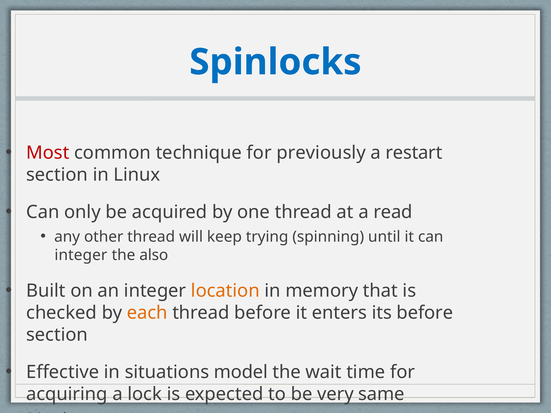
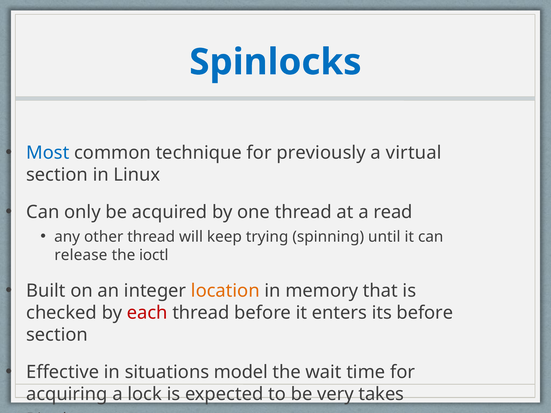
Most colour: red -> blue
restart: restart -> virtual
integer at (81, 255): integer -> release
also: also -> ioctl
each colour: orange -> red
same: same -> takes
